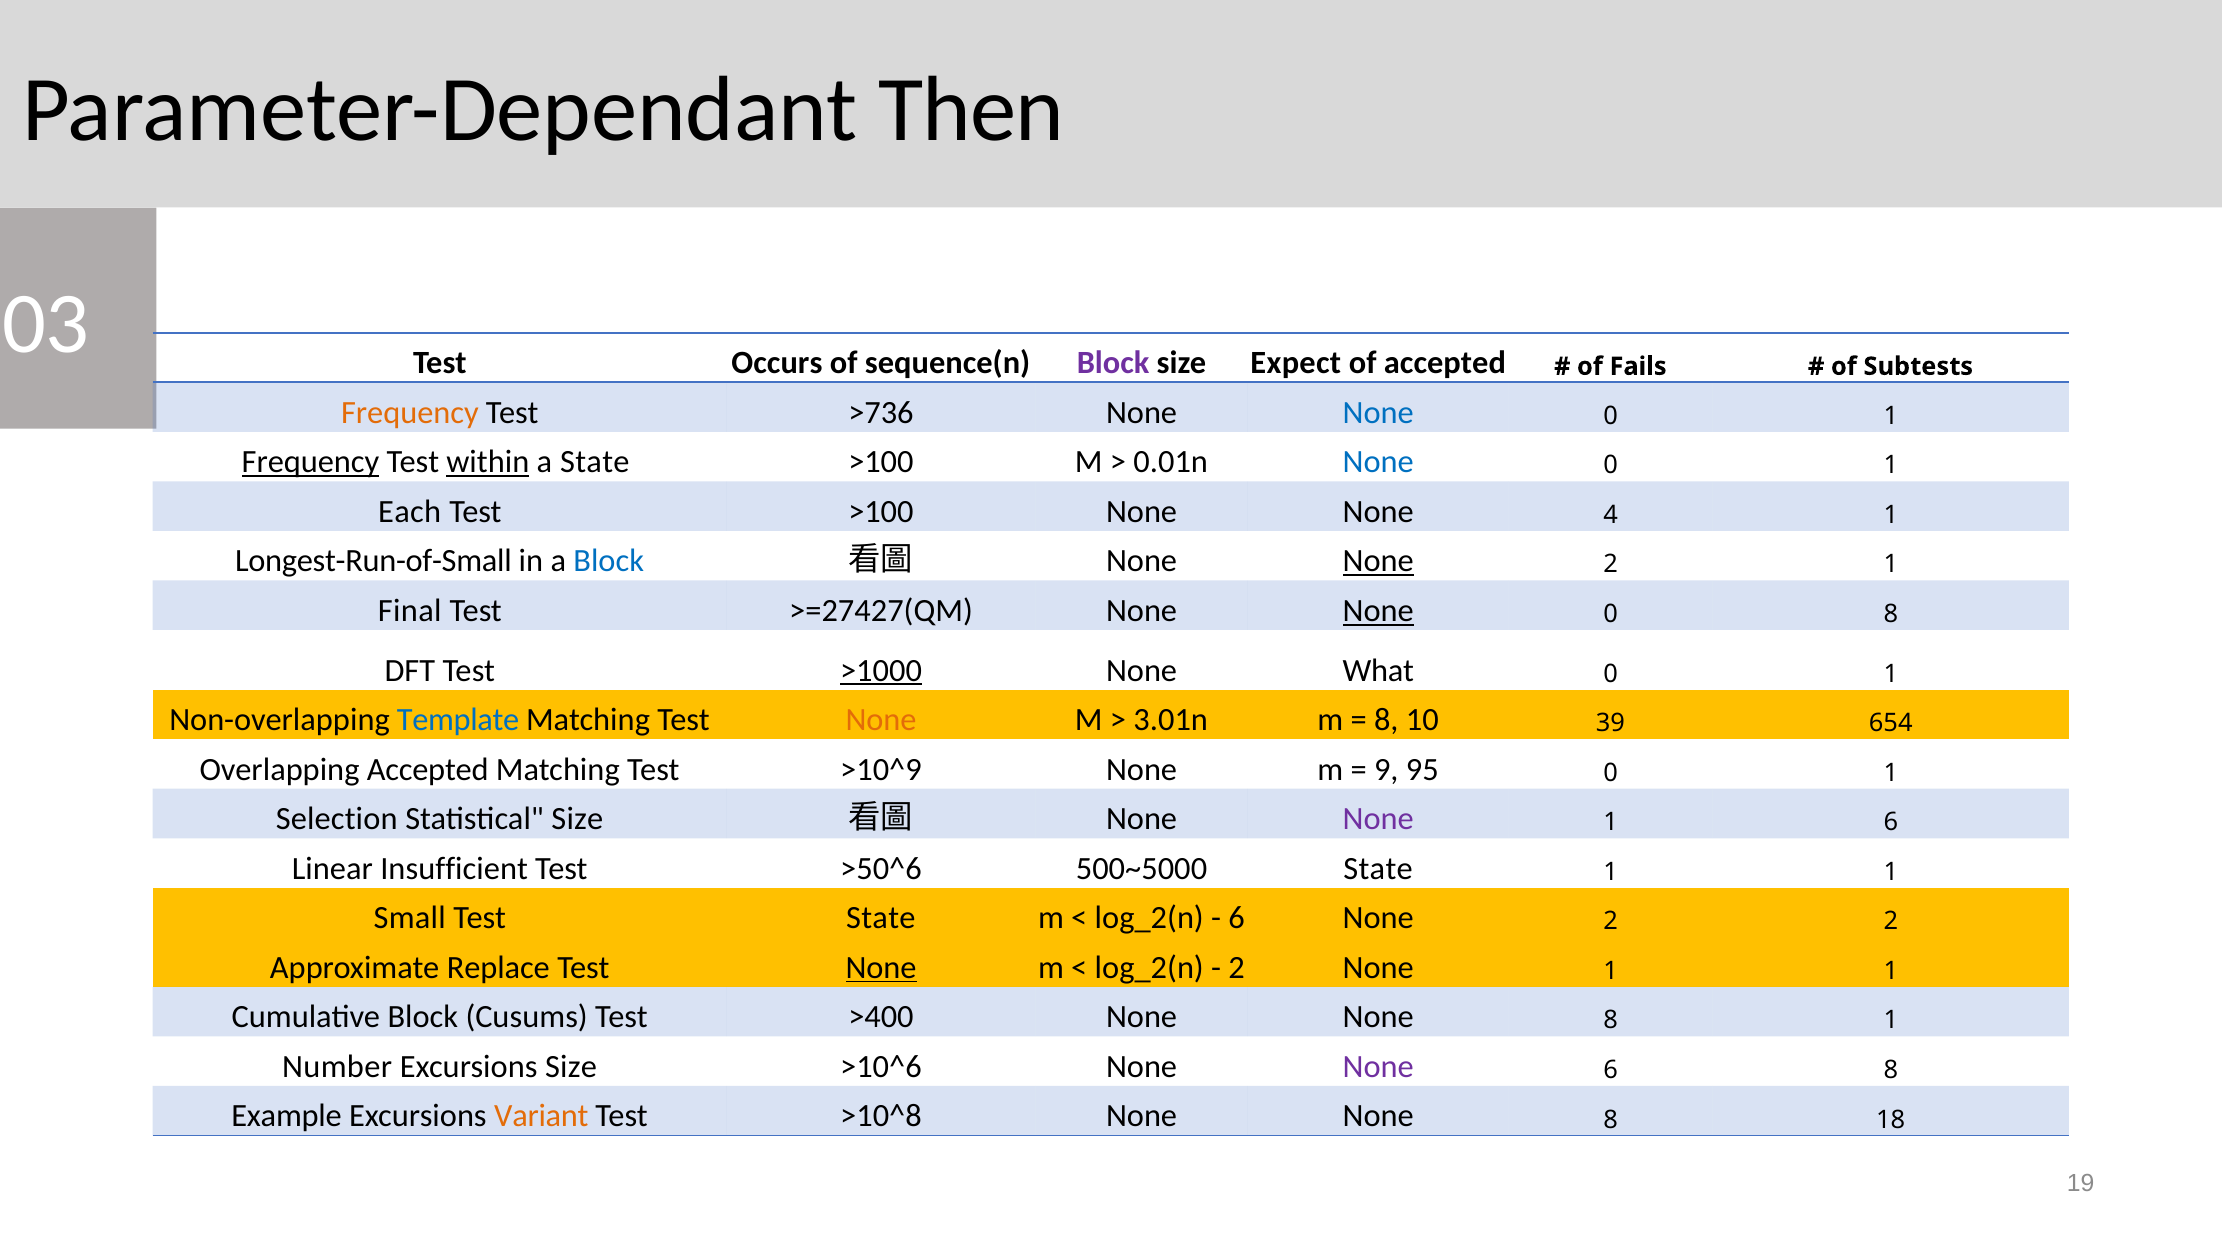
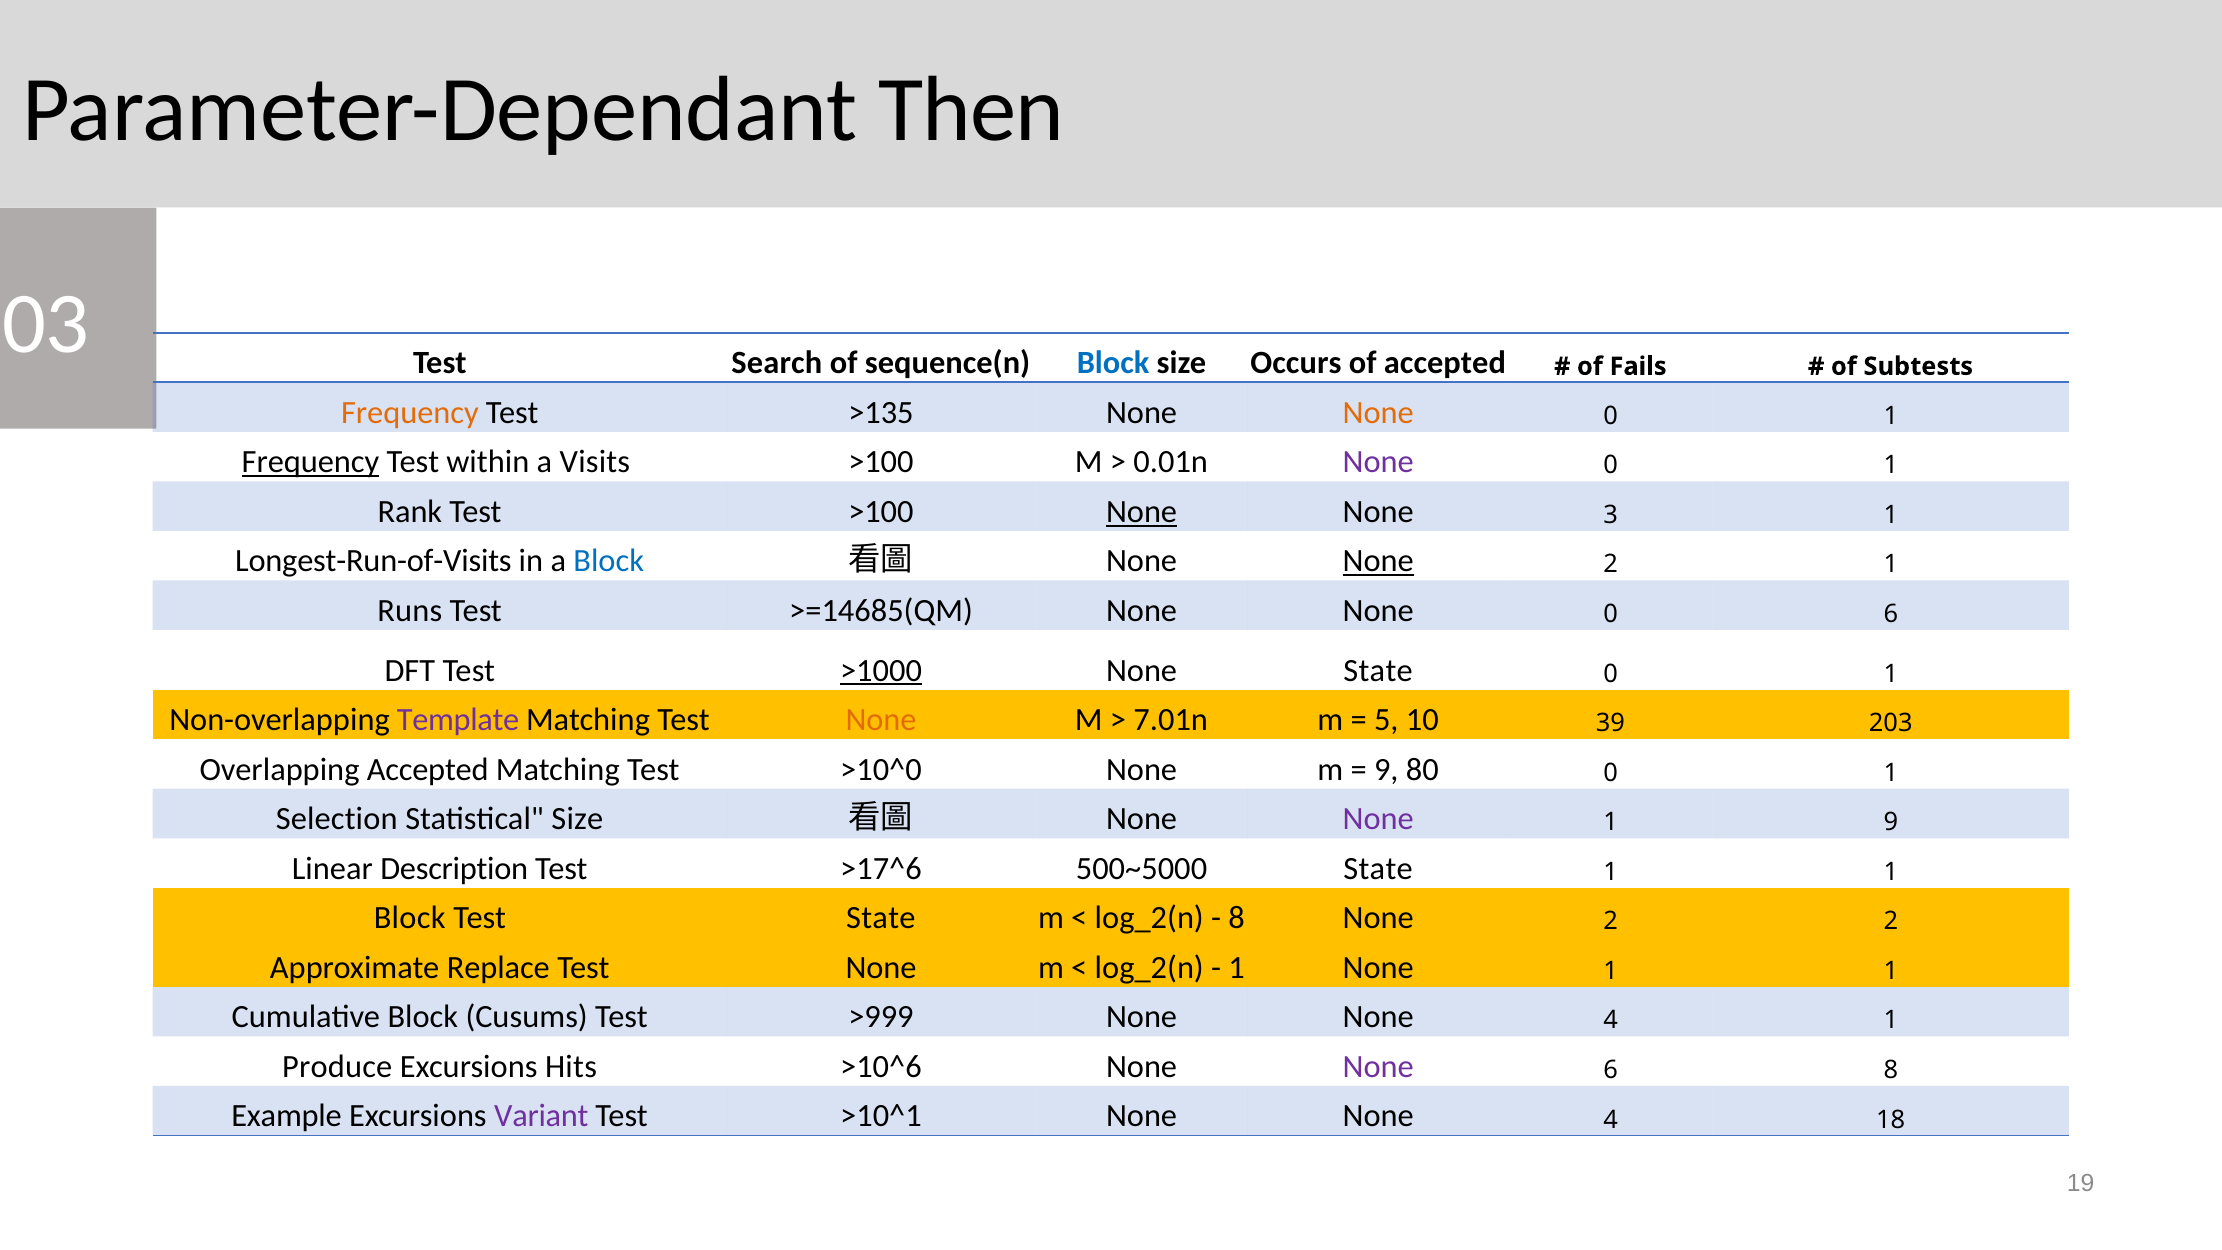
Occurs: Occurs -> Search
Block at (1113, 363) colour: purple -> blue
Expect: Expect -> Occurs
>736: >736 -> >135
None at (1378, 412) colour: blue -> orange
within underline: present -> none
a State: State -> Visits
None at (1378, 462) colour: blue -> purple
Each: Each -> Rank
None at (1142, 512) underline: none -> present
4: 4 -> 3
Longest-Run-of-Small: Longest-Run-of-Small -> Longest-Run-of-Visits
Final: Final -> Runs
>=27427(QM: >=27427(QM -> >=14685(QM
None at (1378, 611) underline: present -> none
0 8: 8 -> 6
None What: What -> State
Template colour: blue -> purple
3.01n: 3.01n -> 7.01n
8 at (1386, 720): 8 -> 5
654: 654 -> 203
>10^9: >10^9 -> >10^0
95: 95 -> 80
1 6: 6 -> 9
Insufficient: Insufficient -> Description
>50^6: >50^6 -> >17^6
Small at (410, 918): Small -> Block
6 at (1237, 918): 6 -> 8
None at (881, 967) underline: present -> none
2 at (1237, 967): 2 -> 1
>400: >400 -> >999
8 at (1611, 1020): 8 -> 4
Number: Number -> Produce
Excursions Size: Size -> Hits
Variant colour: orange -> purple
>10^8: >10^8 -> >10^1
8 at (1611, 1119): 8 -> 4
